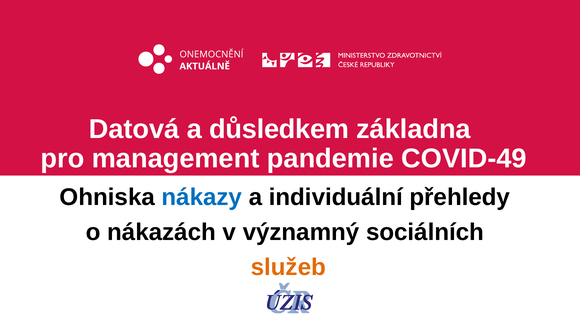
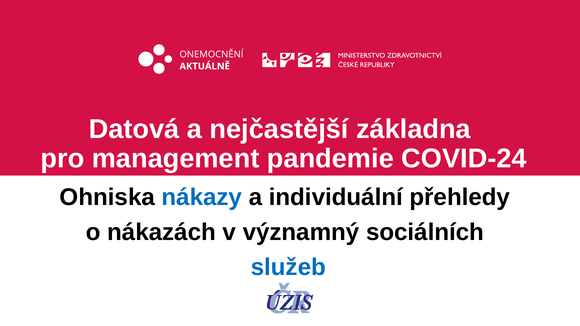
důsledkem: důsledkem -> nejčastější
COVID-49: COVID-49 -> COVID-24
služeb colour: orange -> blue
